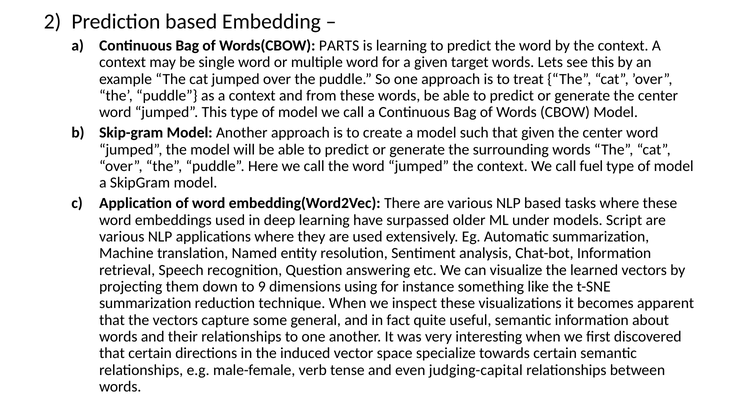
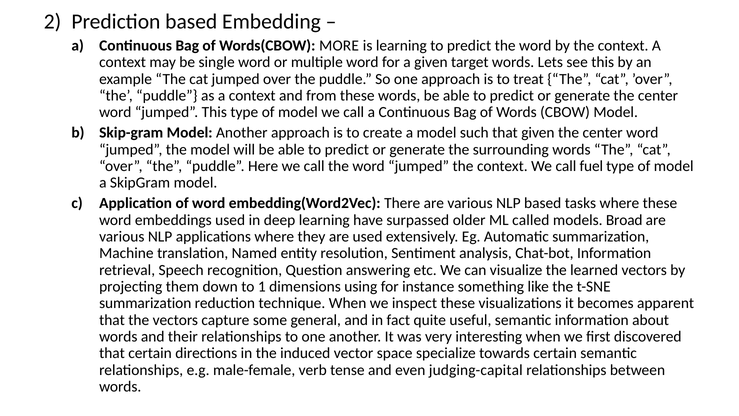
PARTS: PARTS -> MORE
under: under -> called
Script: Script -> Broad
9: 9 -> 1
